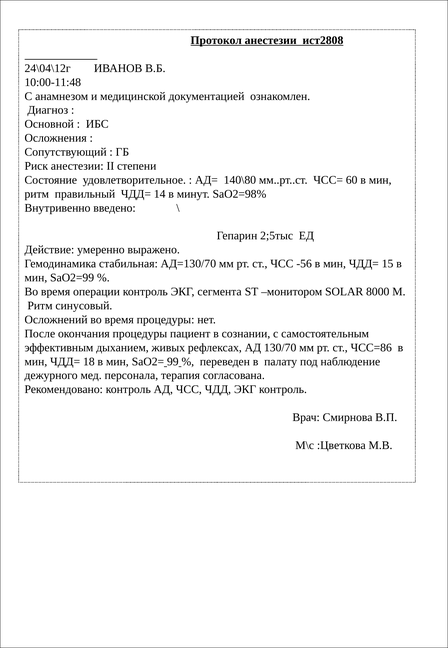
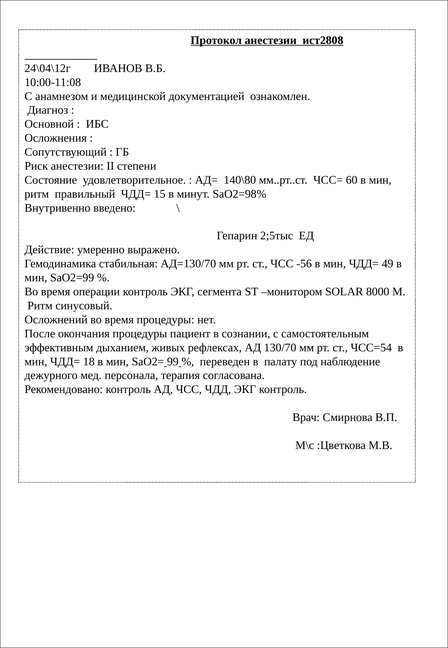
10:00-11:48: 10:00-11:48 -> 10:00-11:08
14: 14 -> 15
15: 15 -> 49
ЧСС=86: ЧСС=86 -> ЧСС=54
